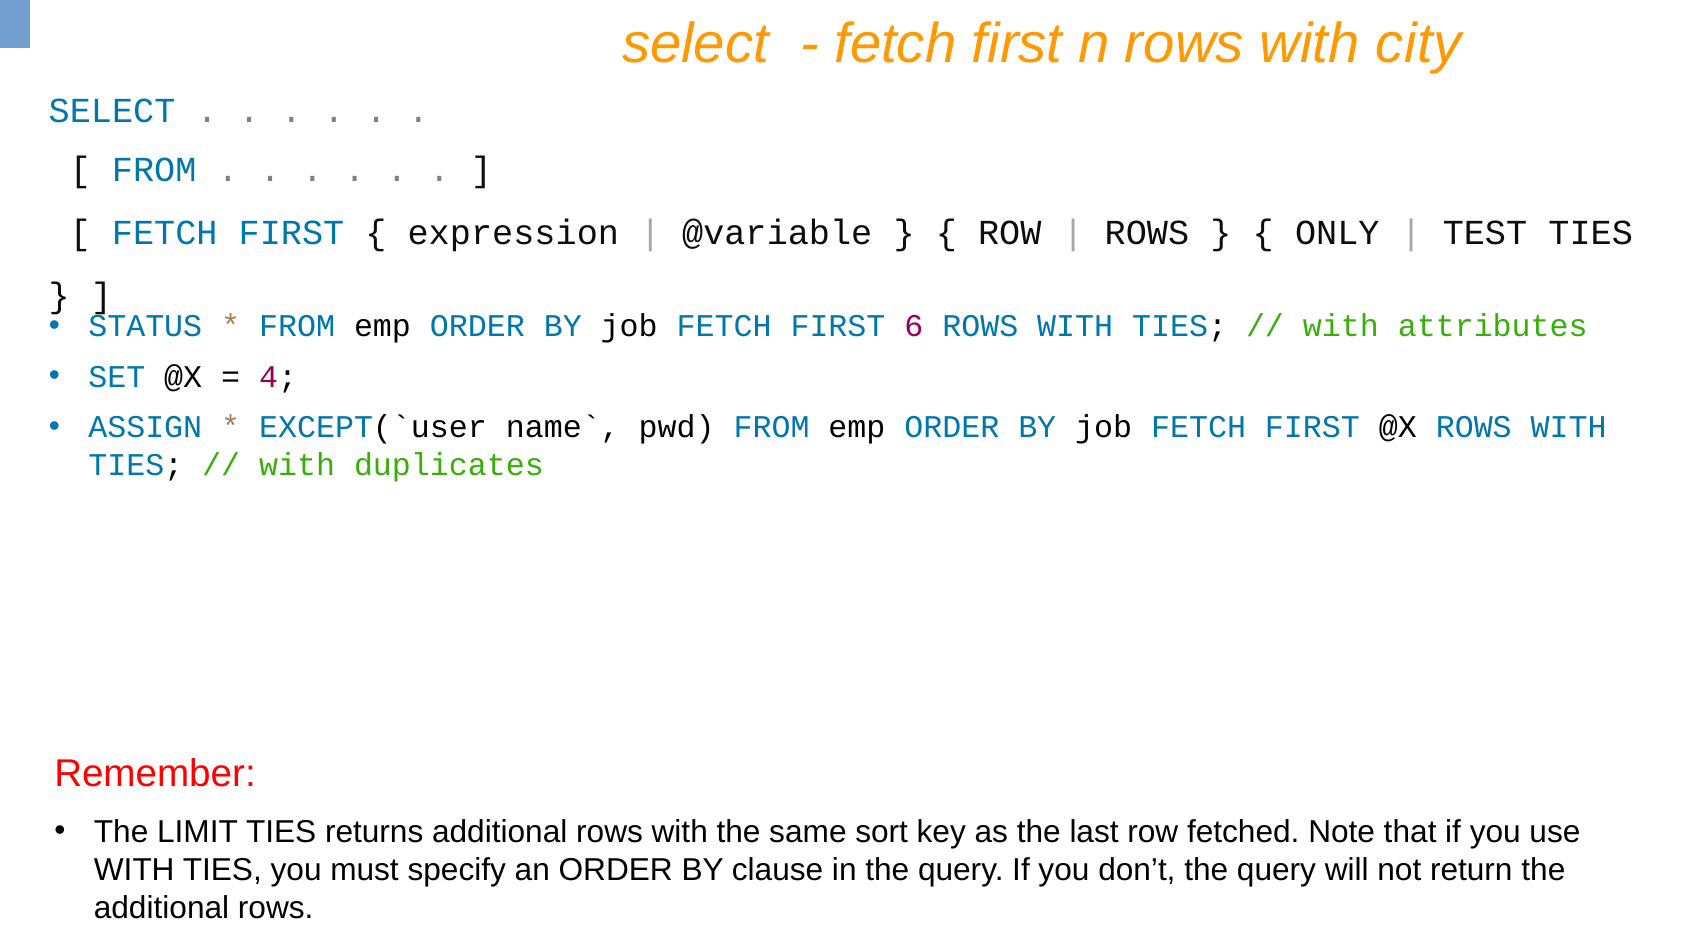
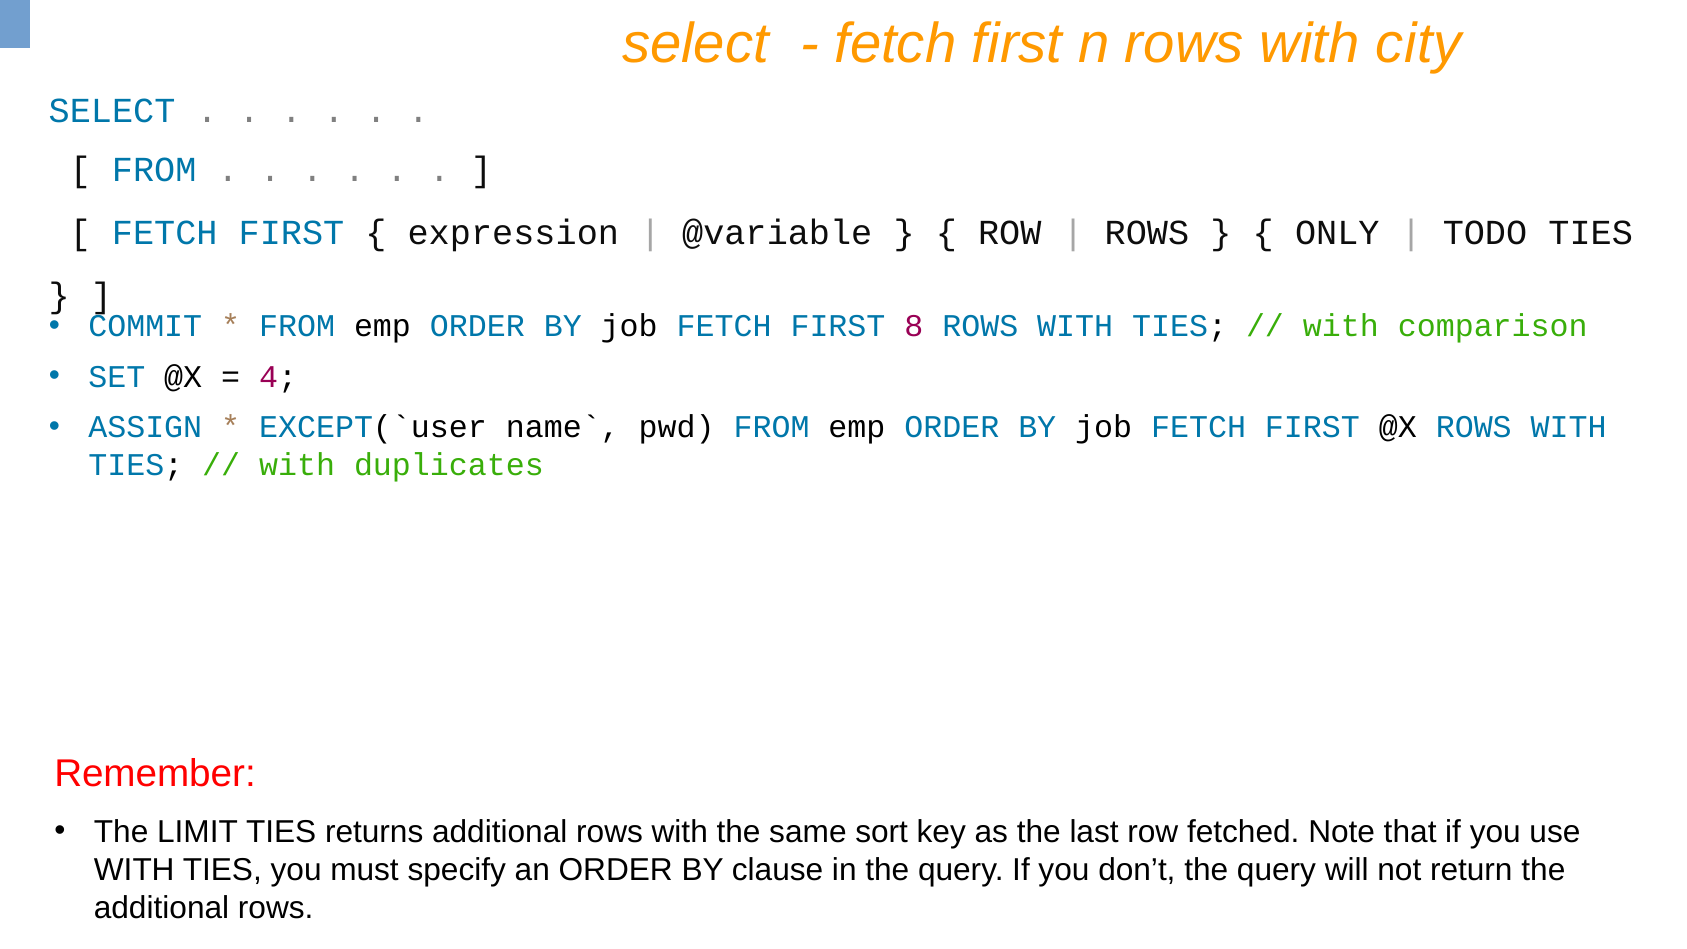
TEST: TEST -> TODO
STATUS: STATUS -> COMMIT
6: 6 -> 8
attributes: attributes -> comparison
